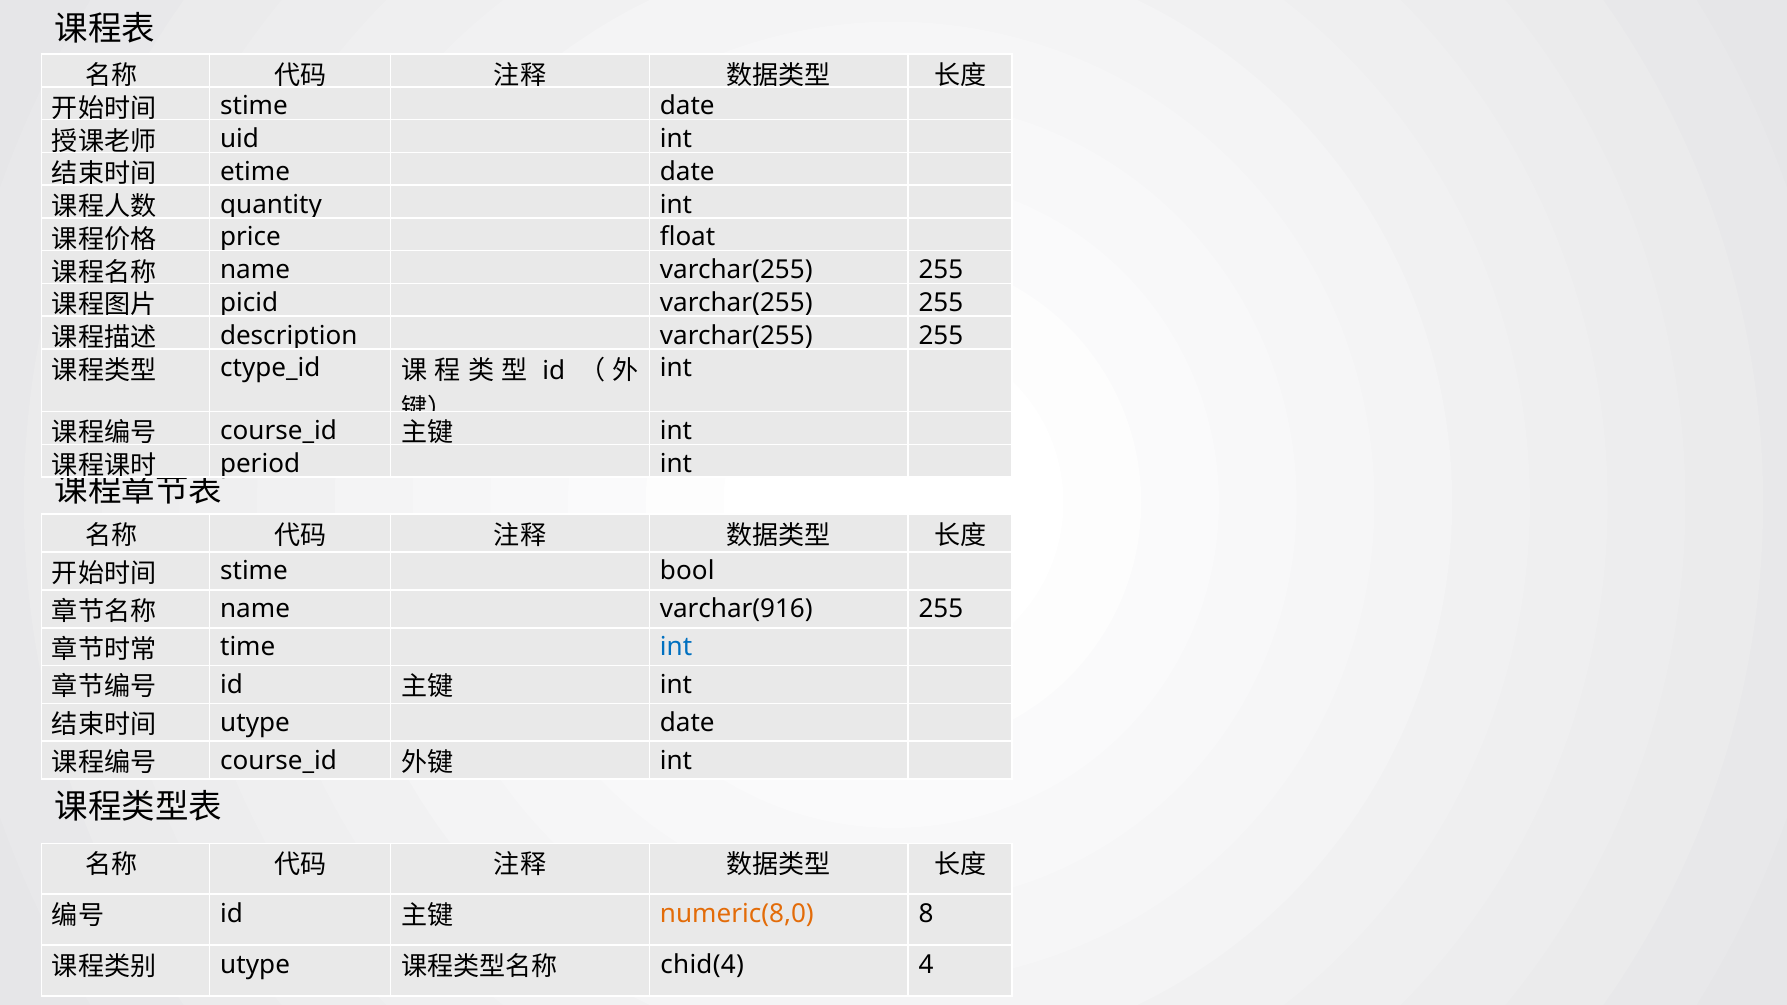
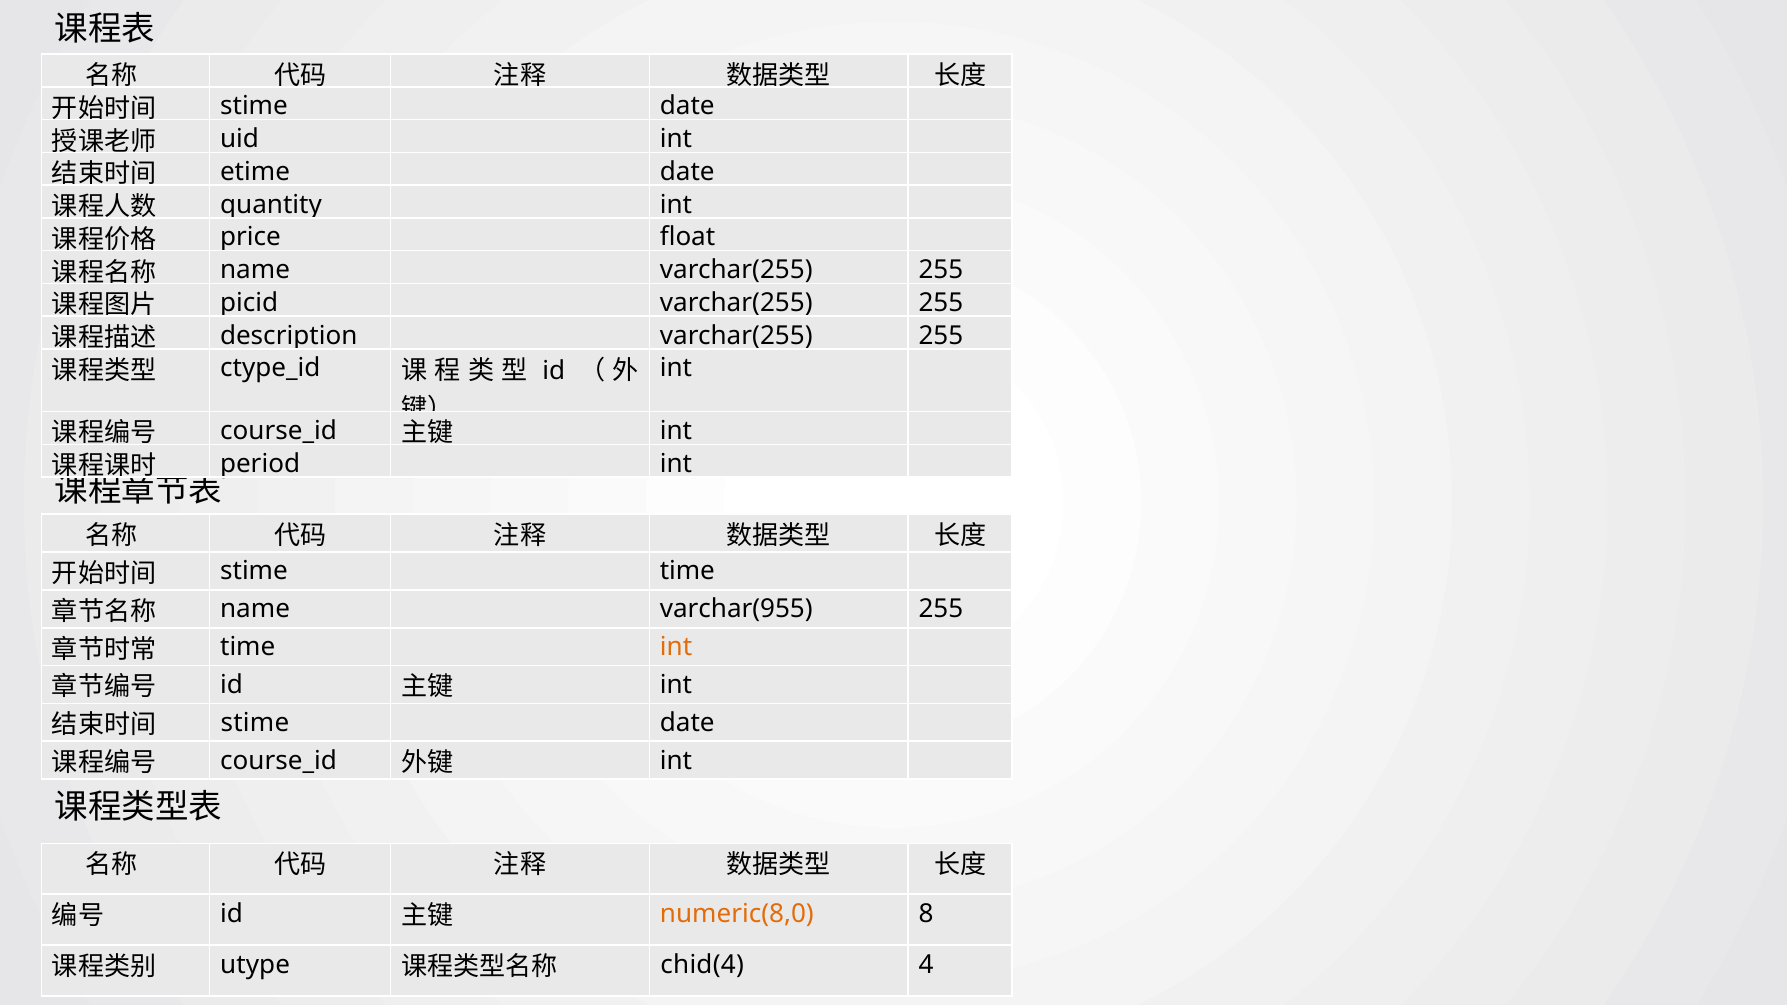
stime bool: bool -> time
varchar(916: varchar(916 -> varchar(955
int at (676, 647) colour: blue -> orange
utype at (255, 723): utype -> stime
